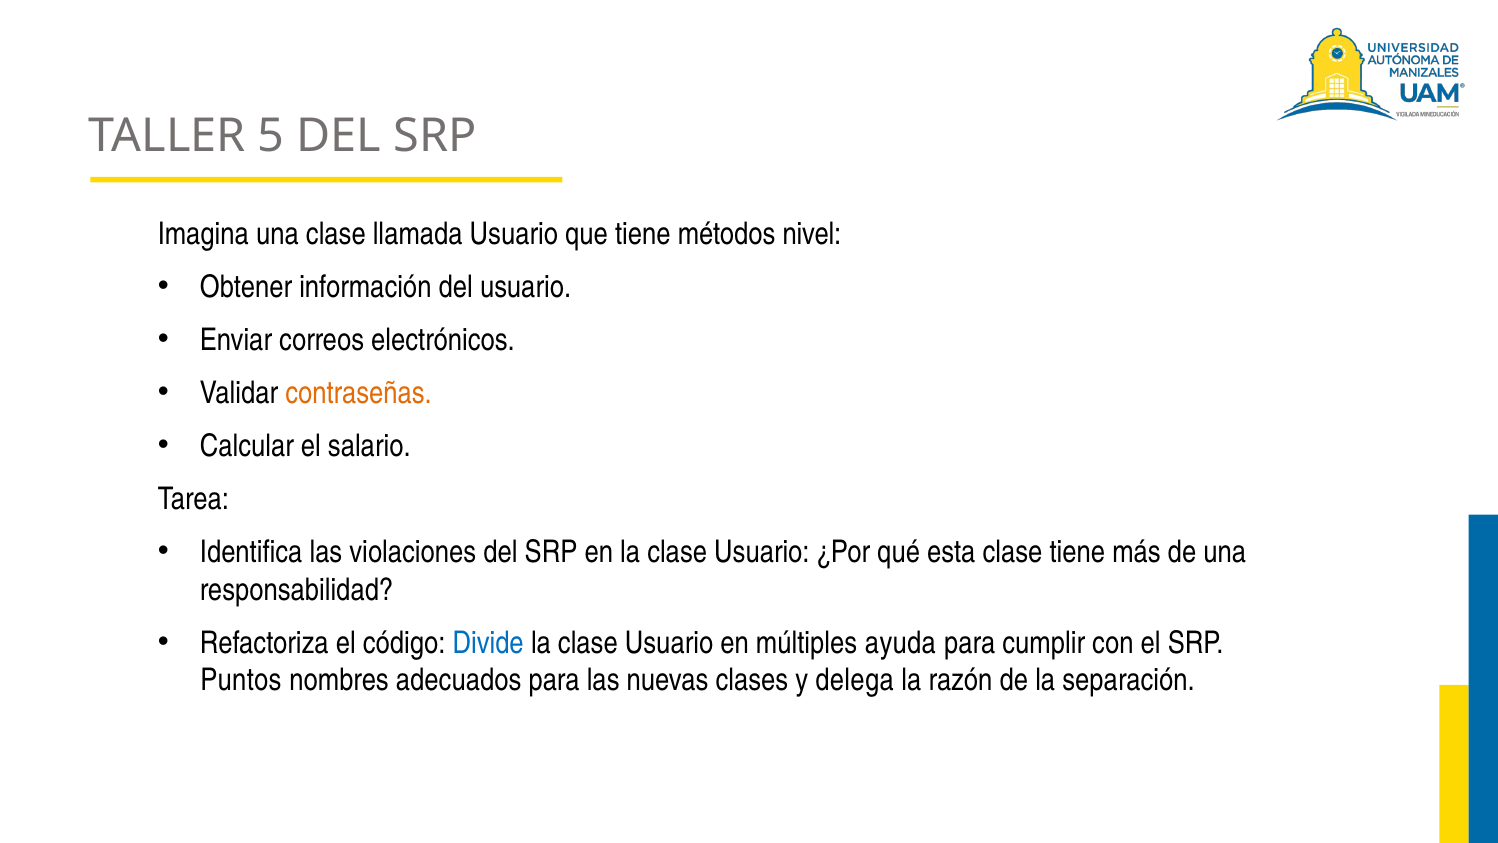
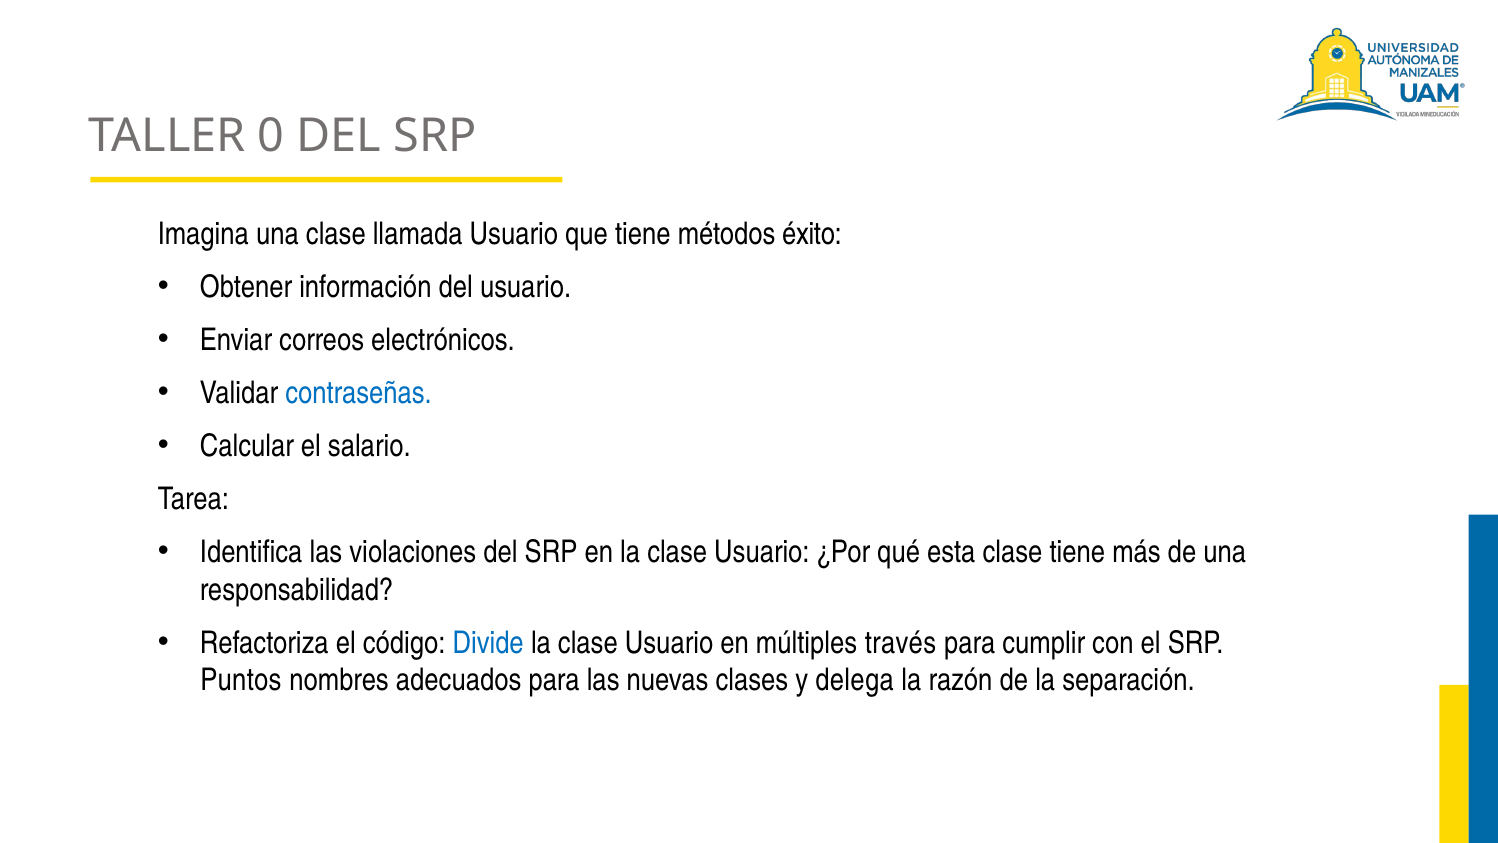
5: 5 -> 0
nivel: nivel -> éxito
contraseñas colour: orange -> blue
ayuda: ayuda -> través
